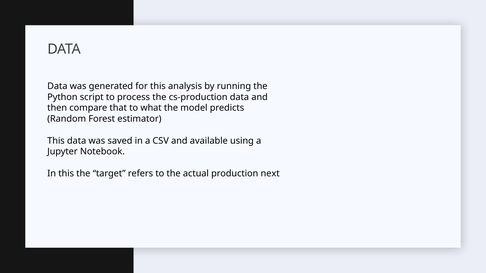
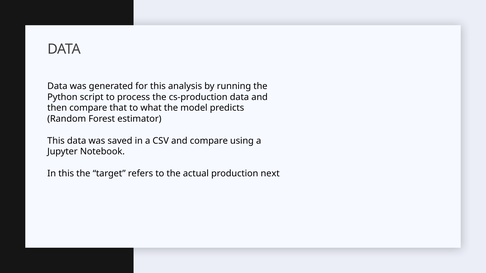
and available: available -> compare
